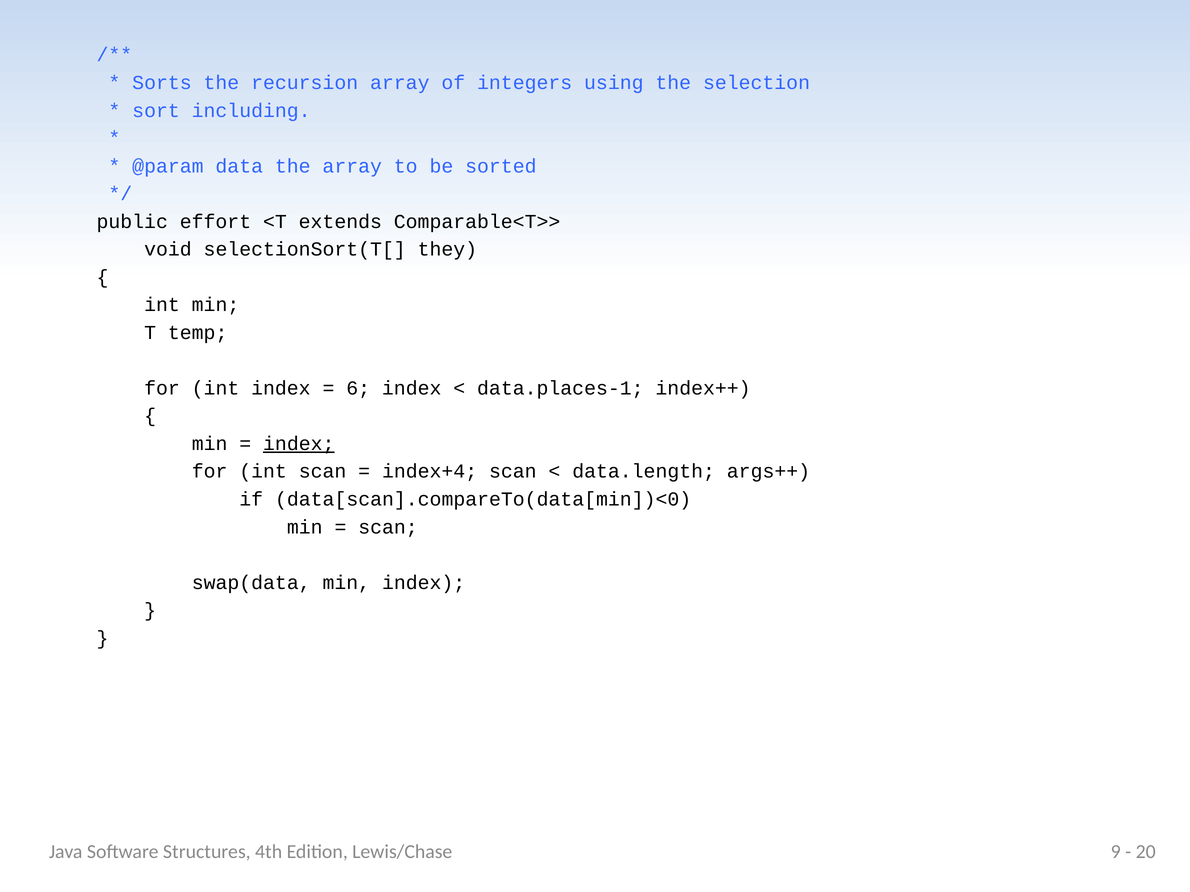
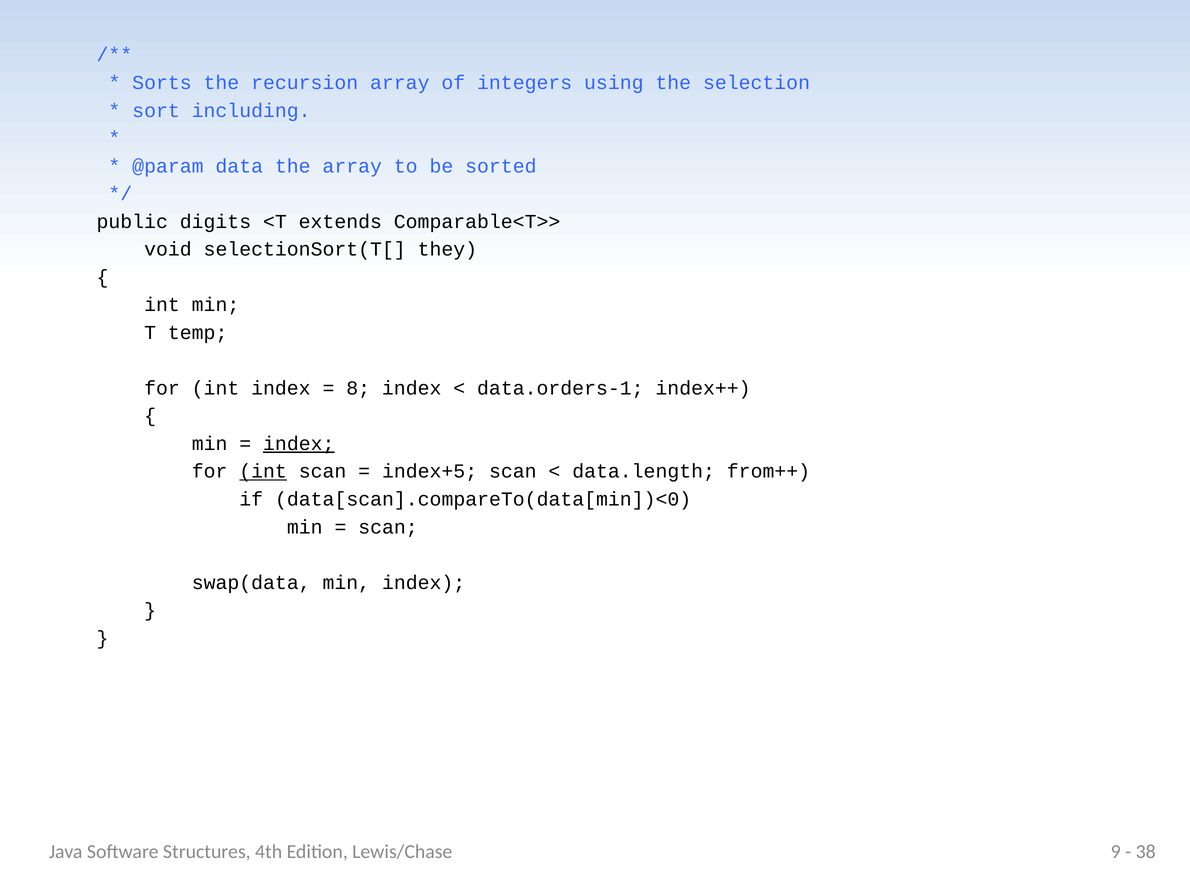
effort: effort -> digits
6: 6 -> 8
data.places-1: data.places-1 -> data.orders-1
int at (263, 472) underline: none -> present
index+4: index+4 -> index+5
args++: args++ -> from++
20: 20 -> 38
